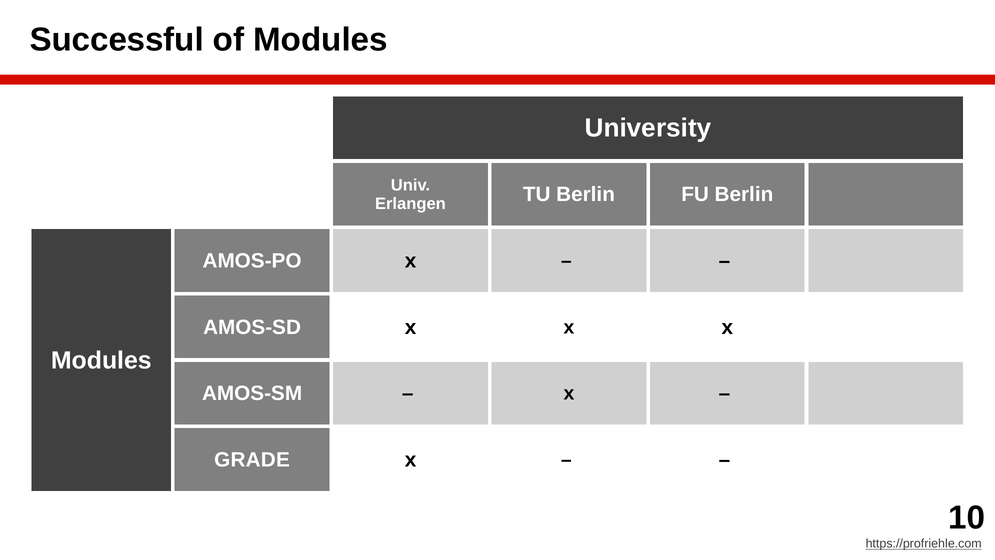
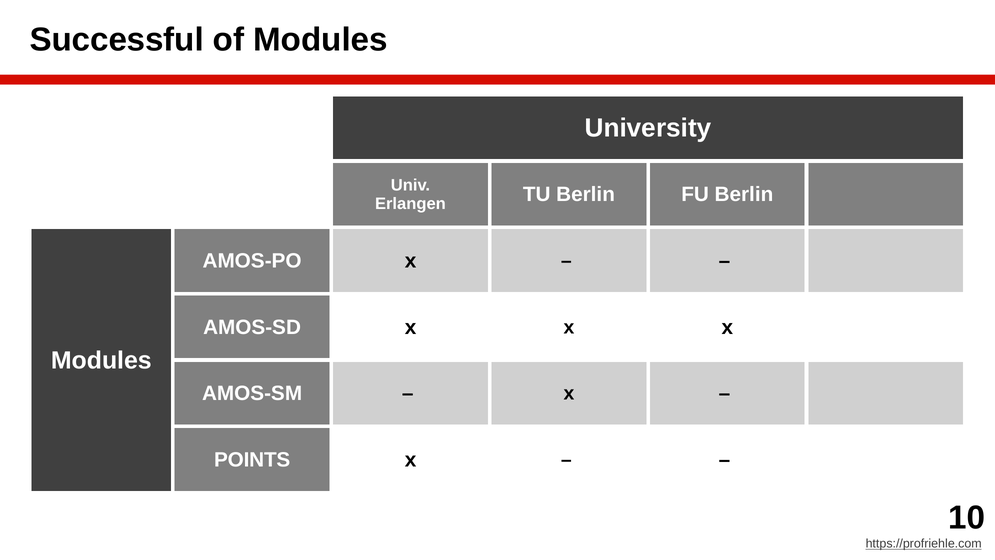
GRADE: GRADE -> POINTS
